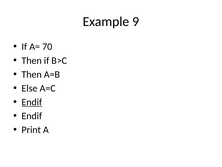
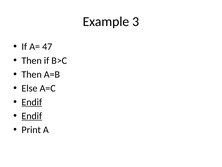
9: 9 -> 3
70: 70 -> 47
Endif at (32, 116) underline: none -> present
